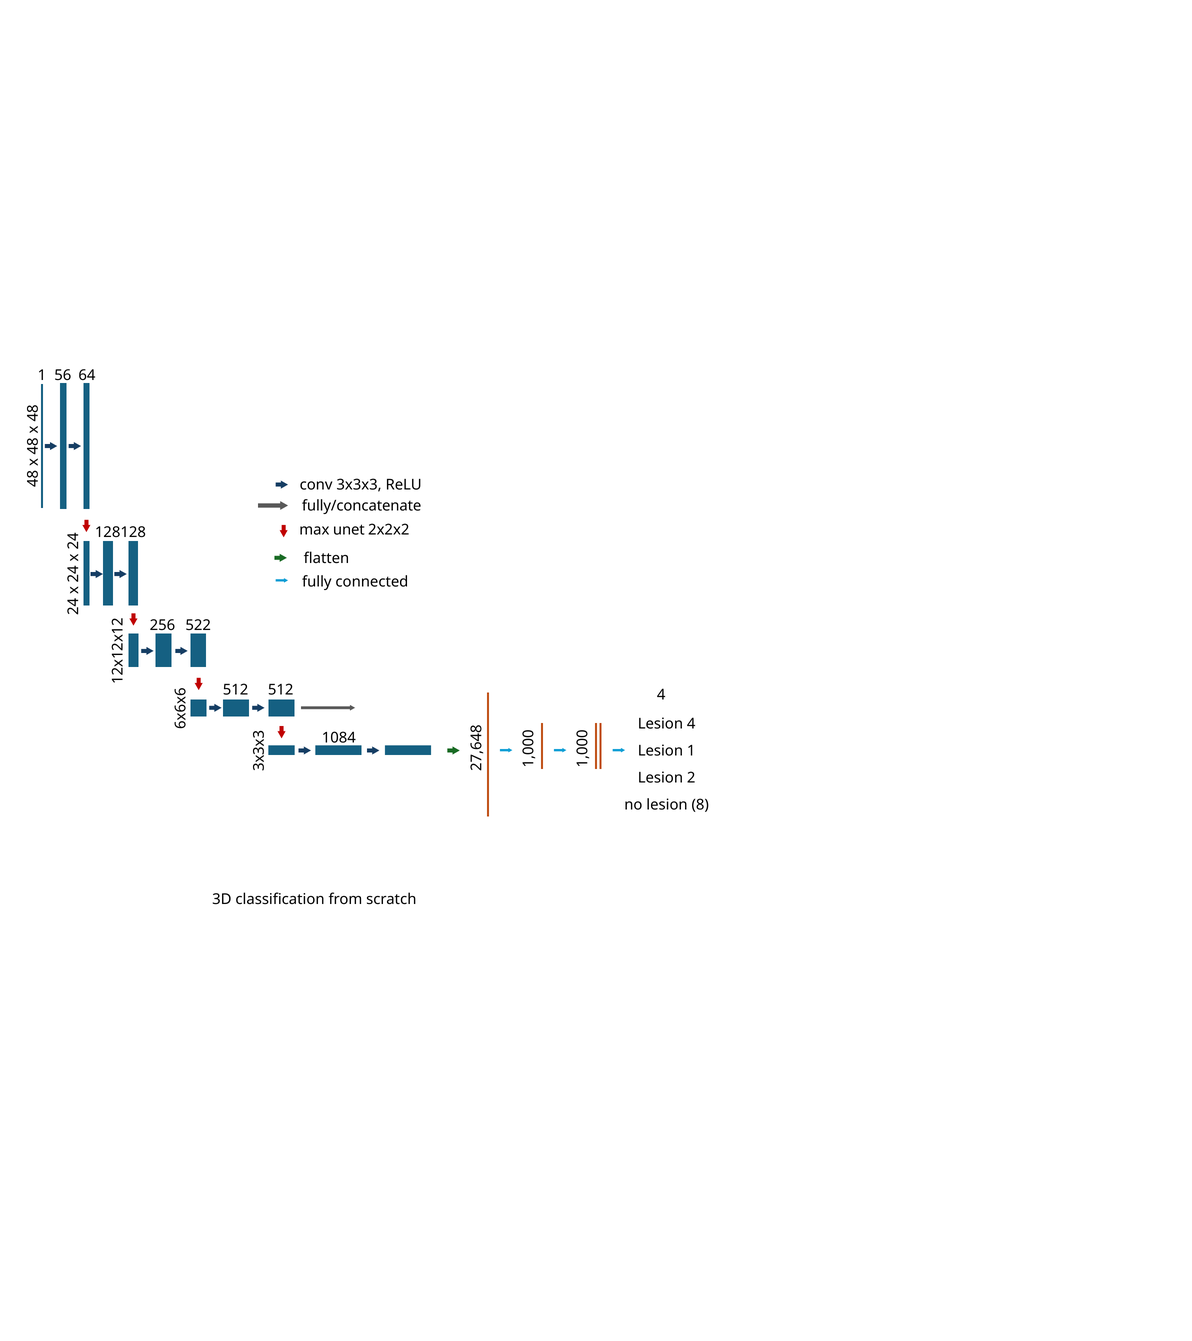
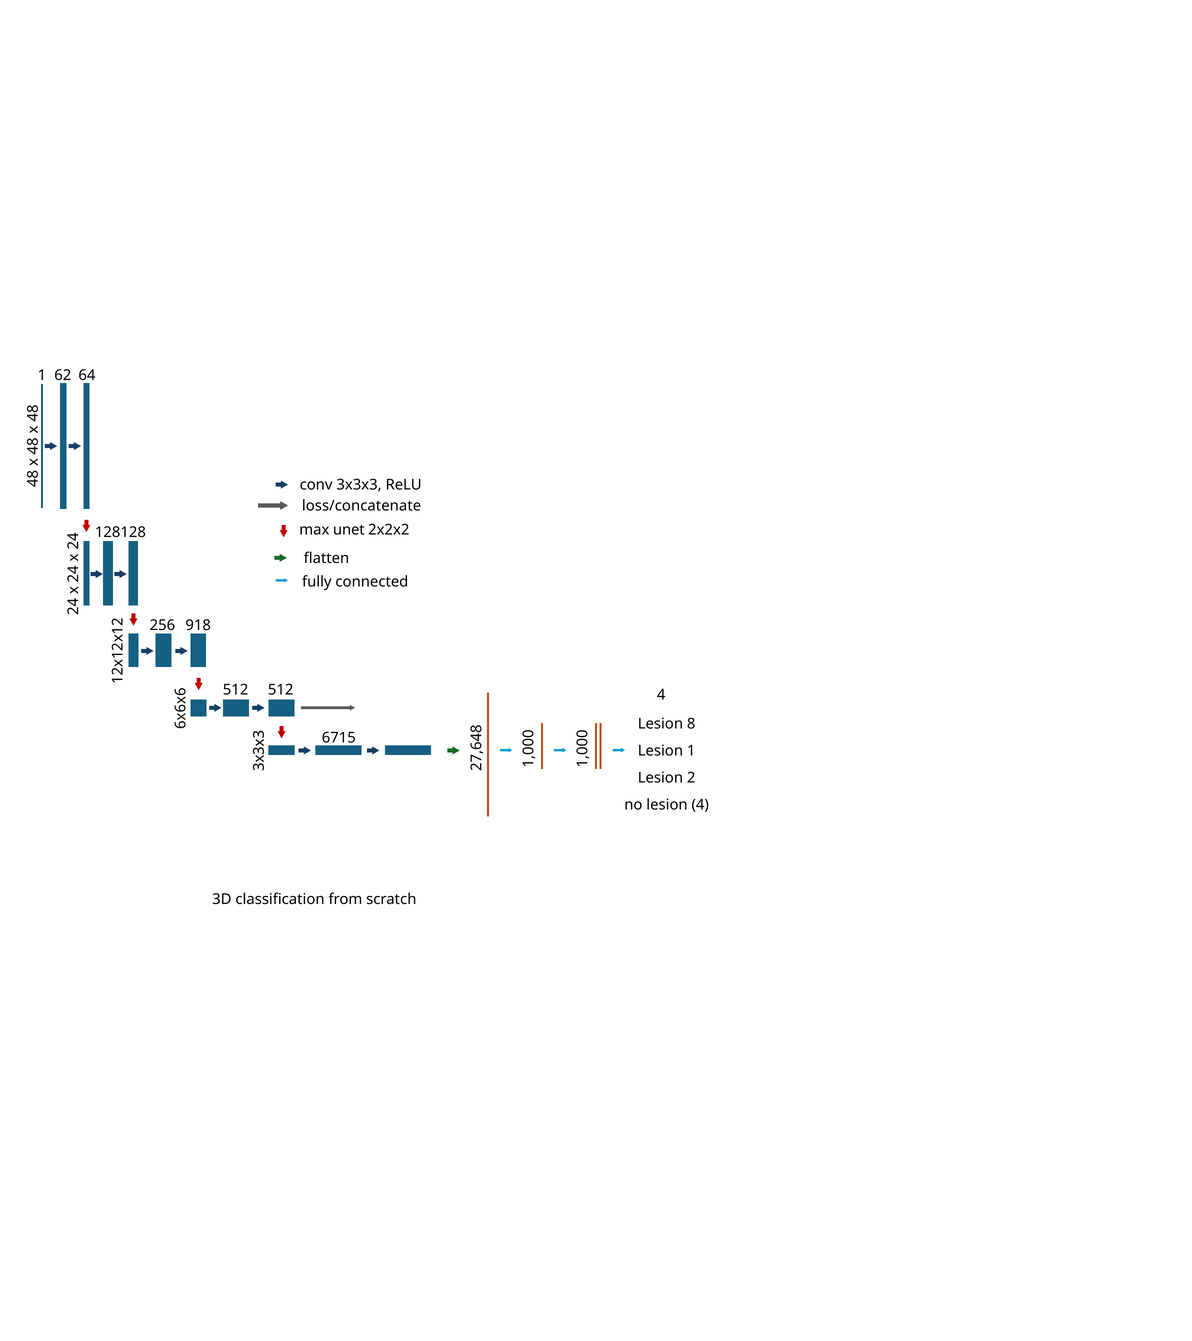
56: 56 -> 62
fully/concatenate: fully/concatenate -> loss/concatenate
522: 522 -> 918
Lesion 4: 4 -> 8
1084: 1084 -> 6715
lesion 8: 8 -> 4
